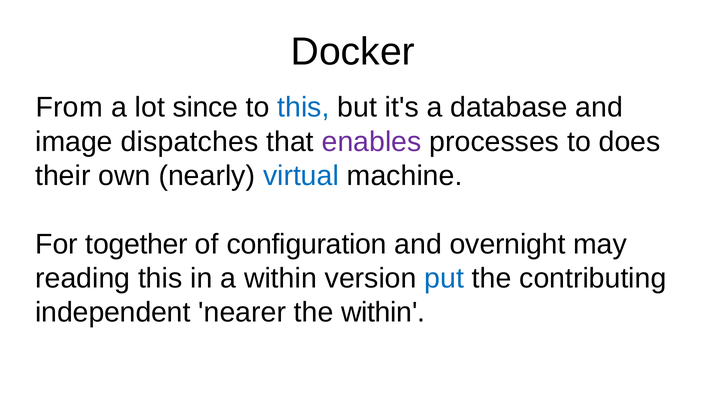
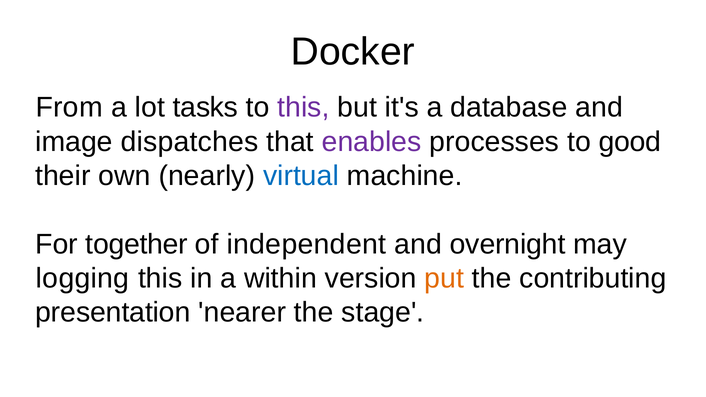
since: since -> tasks
this at (303, 108) colour: blue -> purple
does: does -> good
configuration: configuration -> independent
reading: reading -> logging
put colour: blue -> orange
independent: independent -> presentation
the within: within -> stage
